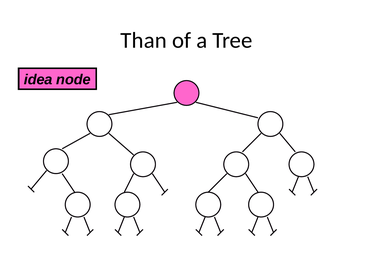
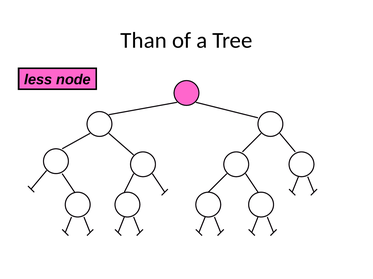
idea: idea -> less
